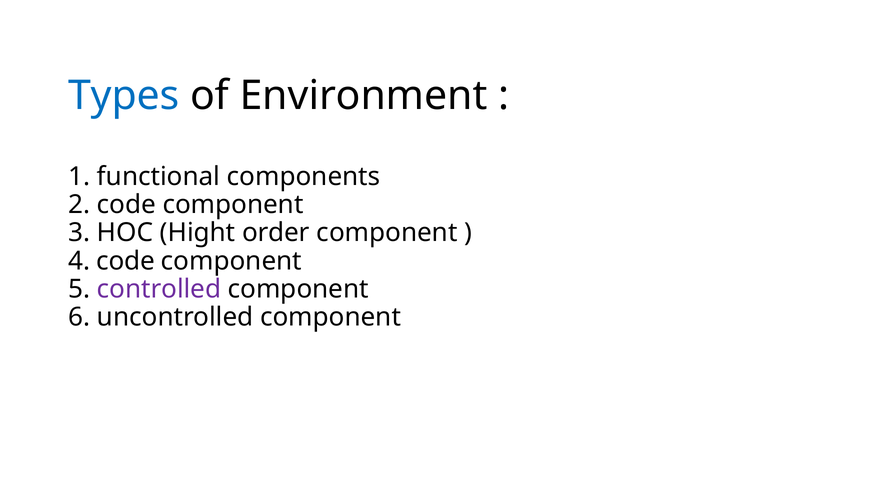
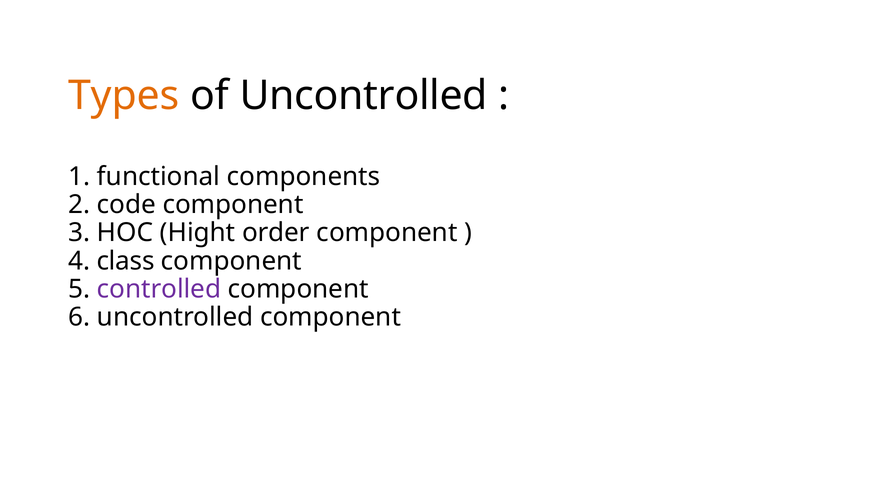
Types colour: blue -> orange
of Environment: Environment -> Uncontrolled
4 code: code -> class
